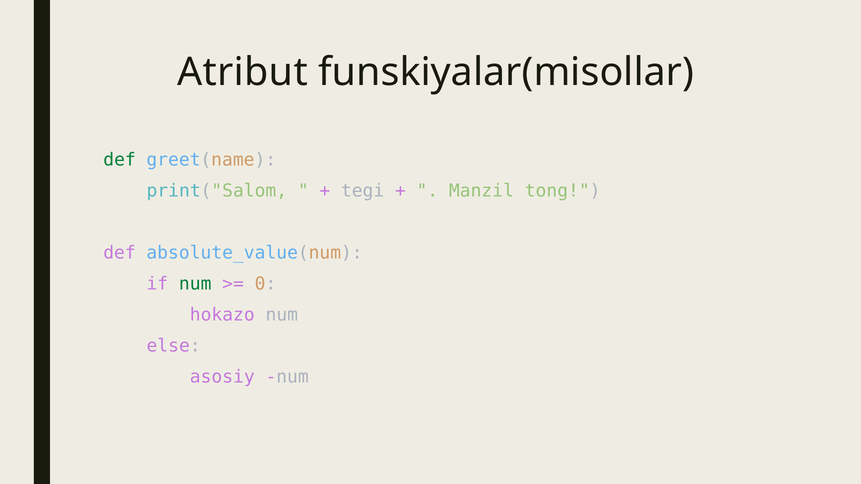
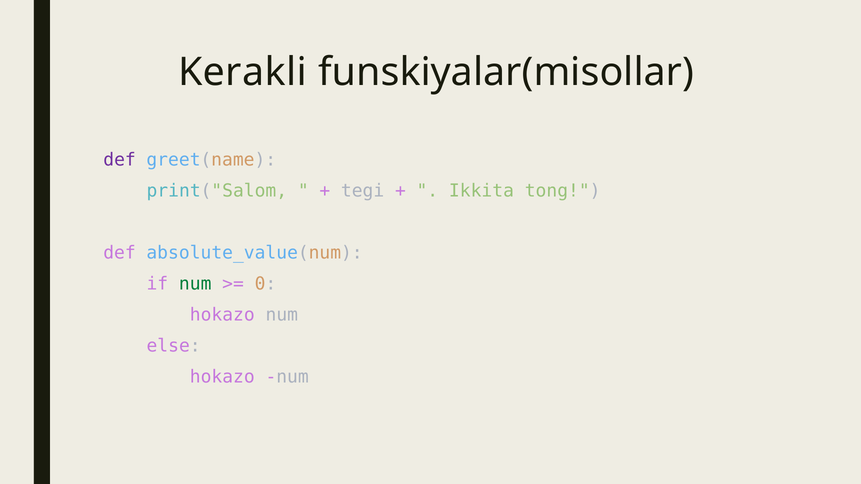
Atribut: Atribut -> Kerakli
def at (120, 160) colour: green -> purple
Manzil: Manzil -> Ikkita
asosiy at (222, 377): asosiy -> hokazo
